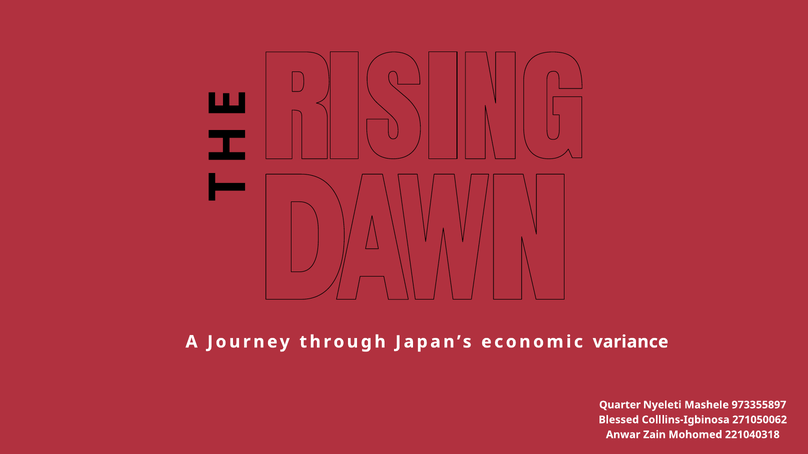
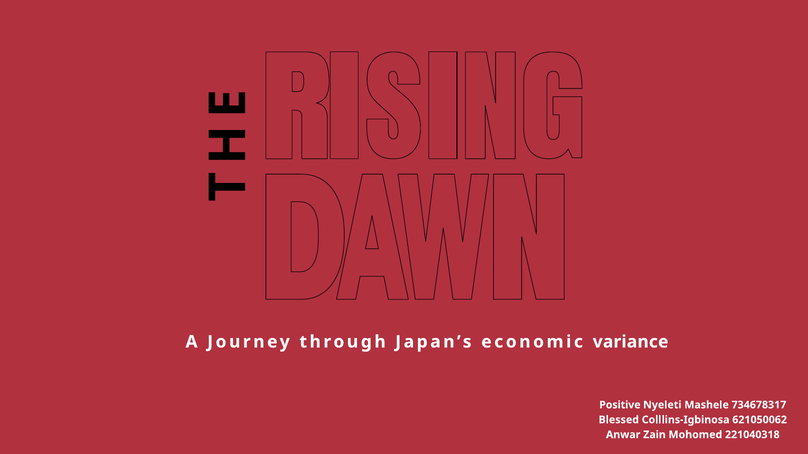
Quarter: Quarter -> Positive
973355897: 973355897 -> 734678317
271050062: 271050062 -> 621050062
